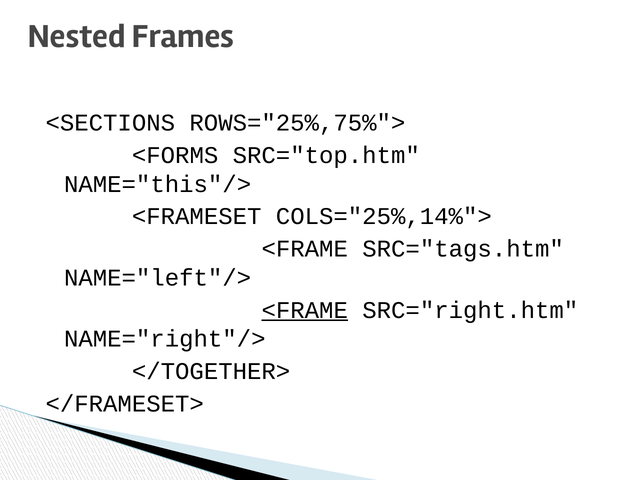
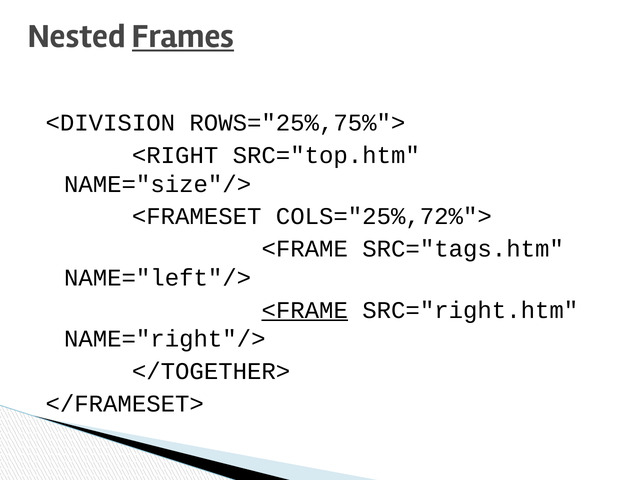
Frames underline: none -> present
<SECTIONS: <SECTIONS -> <DIVISION
<FORMS: <FORMS -> <RIGHT
NAME="this"/>: NAME="this"/> -> NAME="size"/>
COLS="25%,14%">: COLS="25%,14%"> -> COLS="25%,72%">
